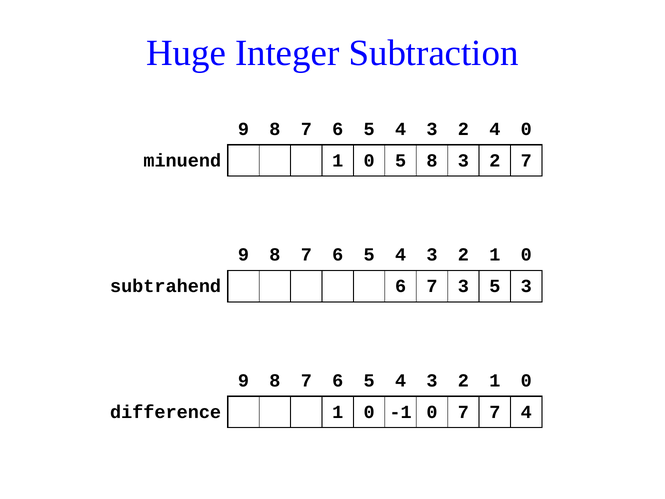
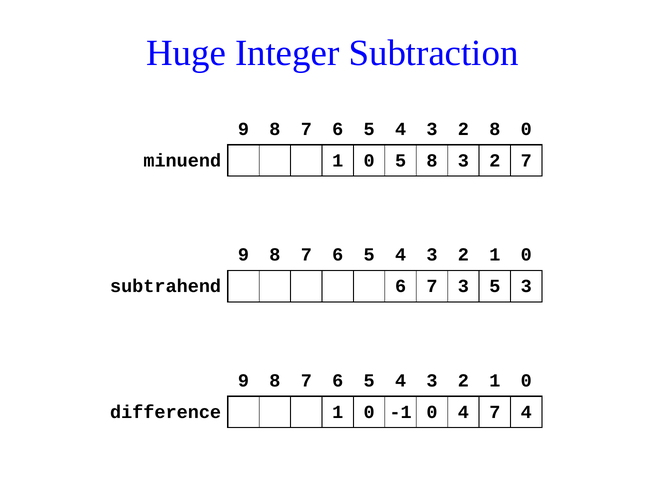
2 4: 4 -> 8
0 7: 7 -> 4
